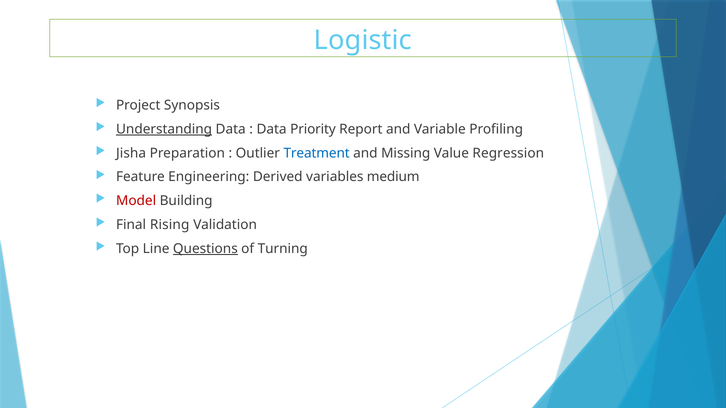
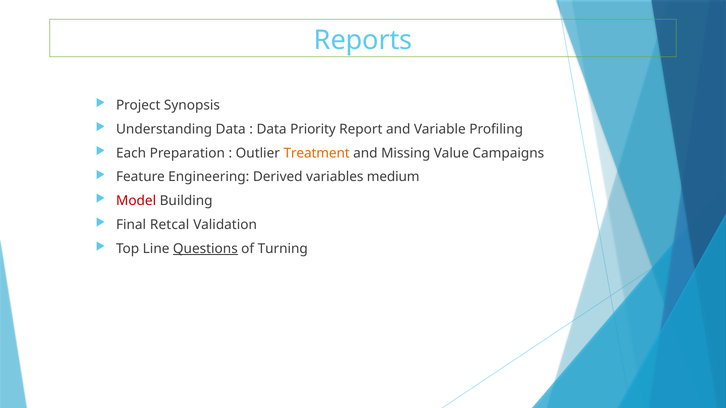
Logistic: Logistic -> Reports
Understanding underline: present -> none
Jisha: Jisha -> Each
Treatment colour: blue -> orange
Regression: Regression -> Campaigns
Rising: Rising -> Retcal
